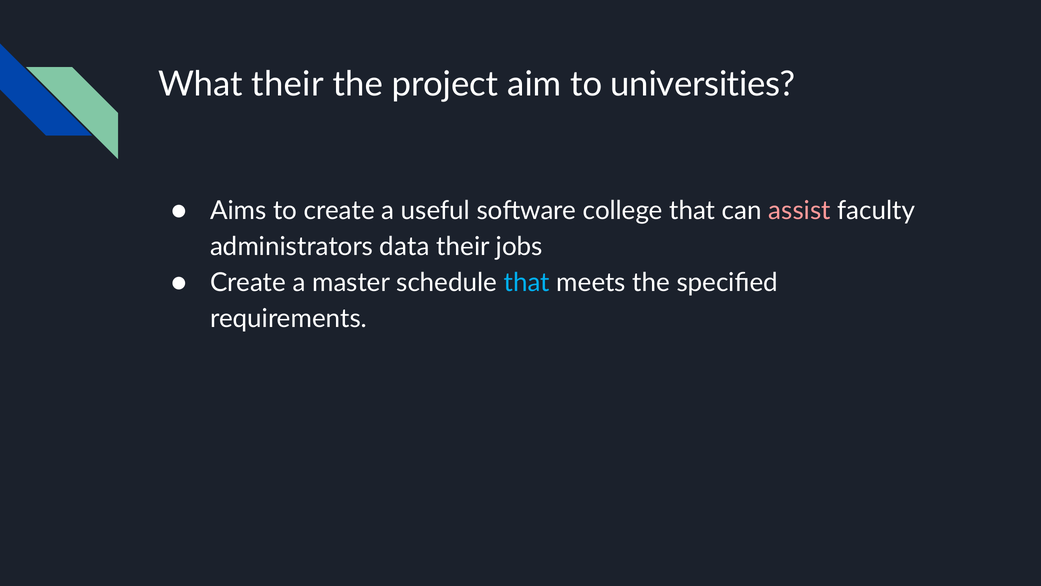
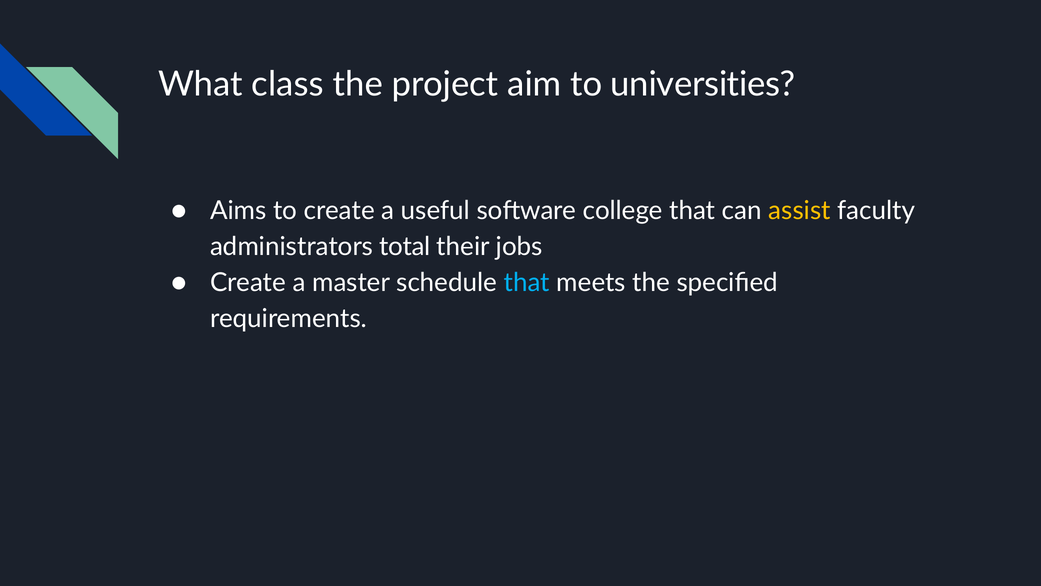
What their: their -> class
assist colour: pink -> yellow
data: data -> total
